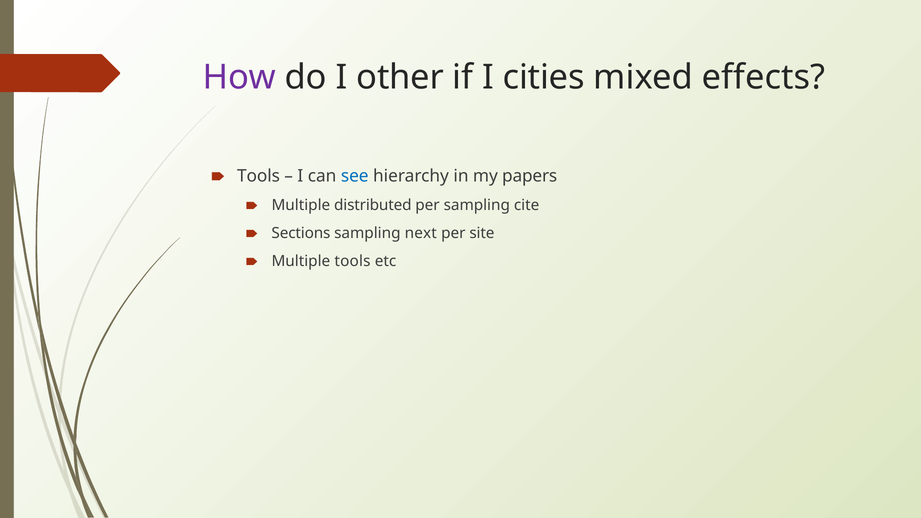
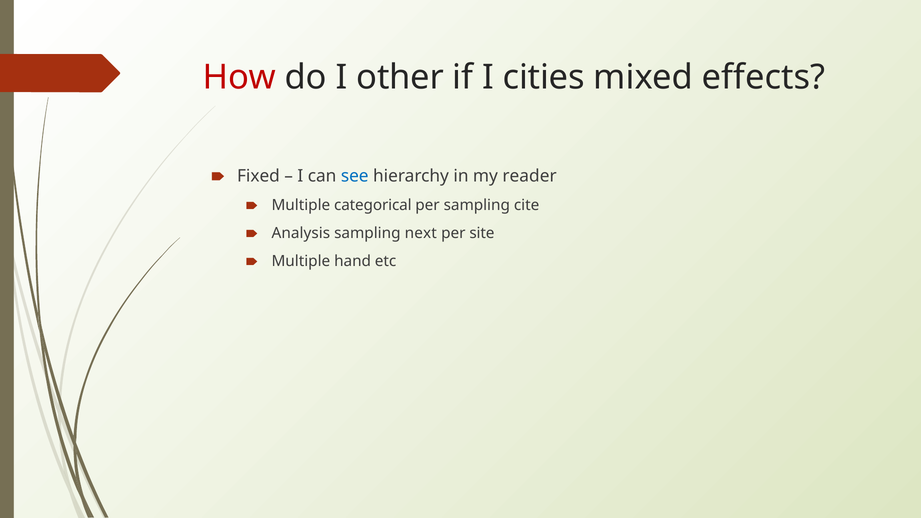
How colour: purple -> red
Tools at (258, 176): Tools -> Fixed
papers: papers -> reader
distributed: distributed -> categorical
Sections: Sections -> Analysis
Multiple tools: tools -> hand
